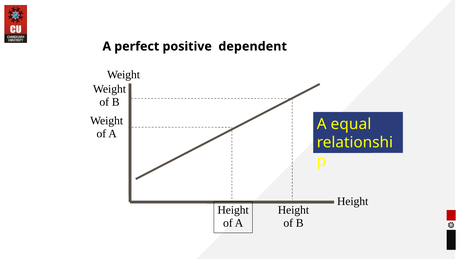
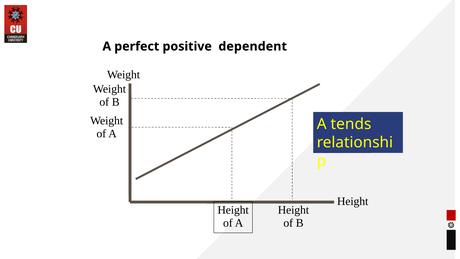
equal: equal -> tends
